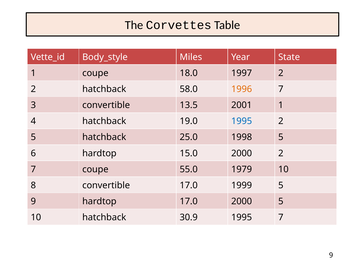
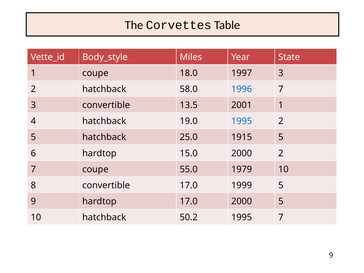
1997 2: 2 -> 3
1996 colour: orange -> blue
1998: 1998 -> 1915
30.9: 30.9 -> 50.2
